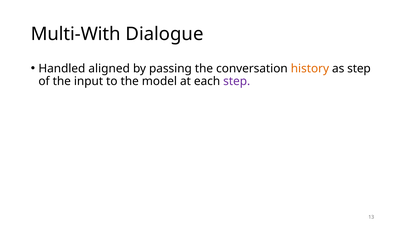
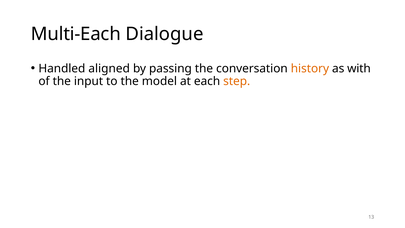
Multi-With: Multi-With -> Multi-Each
as step: step -> with
step at (237, 81) colour: purple -> orange
